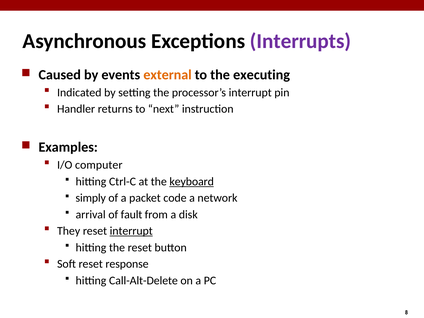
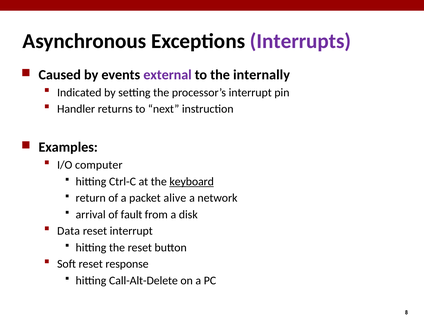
external colour: orange -> purple
executing: executing -> internally
simply: simply -> return
code: code -> alive
They: They -> Data
interrupt at (131, 231) underline: present -> none
